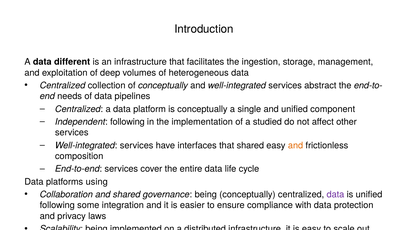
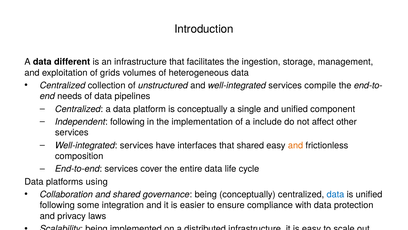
deep: deep -> grids
of conceptually: conceptually -> unstructured
abstract: abstract -> compile
studied: studied -> include
data at (335, 194) colour: purple -> blue
